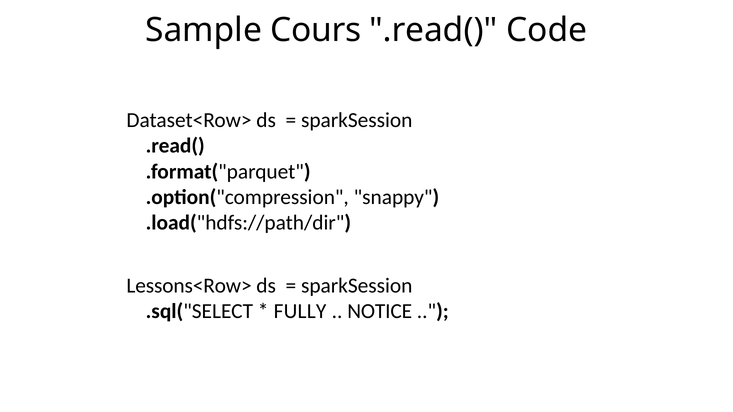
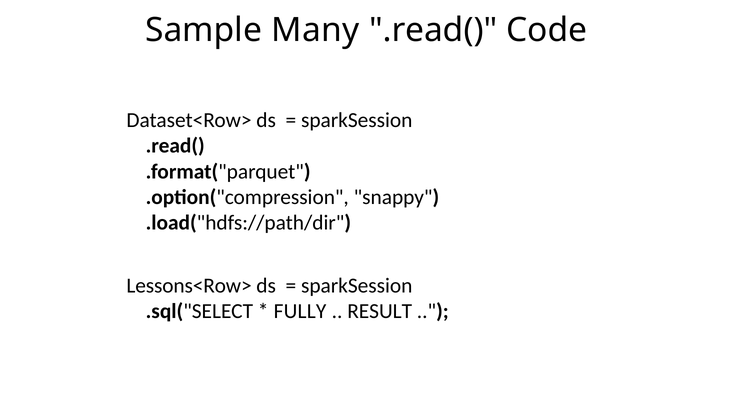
Cours: Cours -> Many
NOTICE: NOTICE -> RESULT
